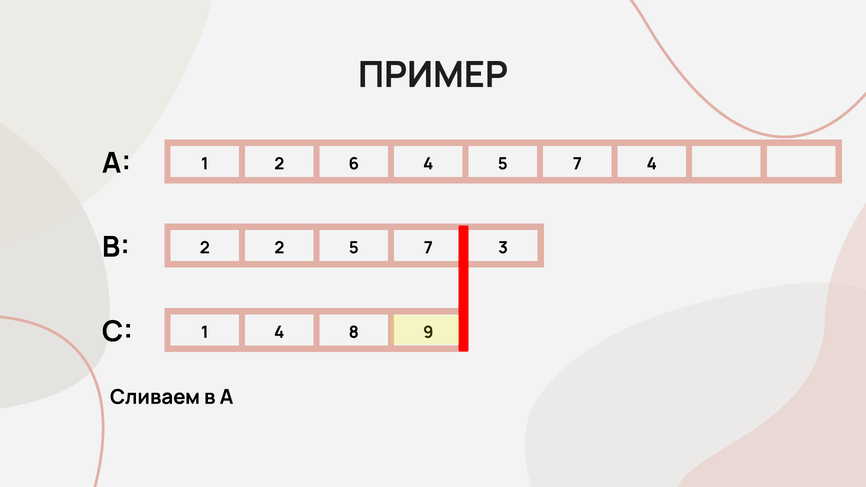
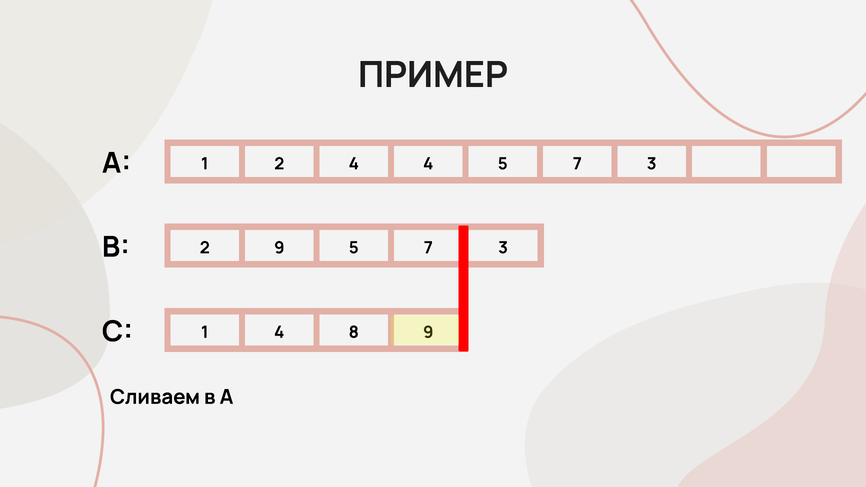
2 6: 6 -> 4
7 4: 4 -> 3
2 2: 2 -> 9
